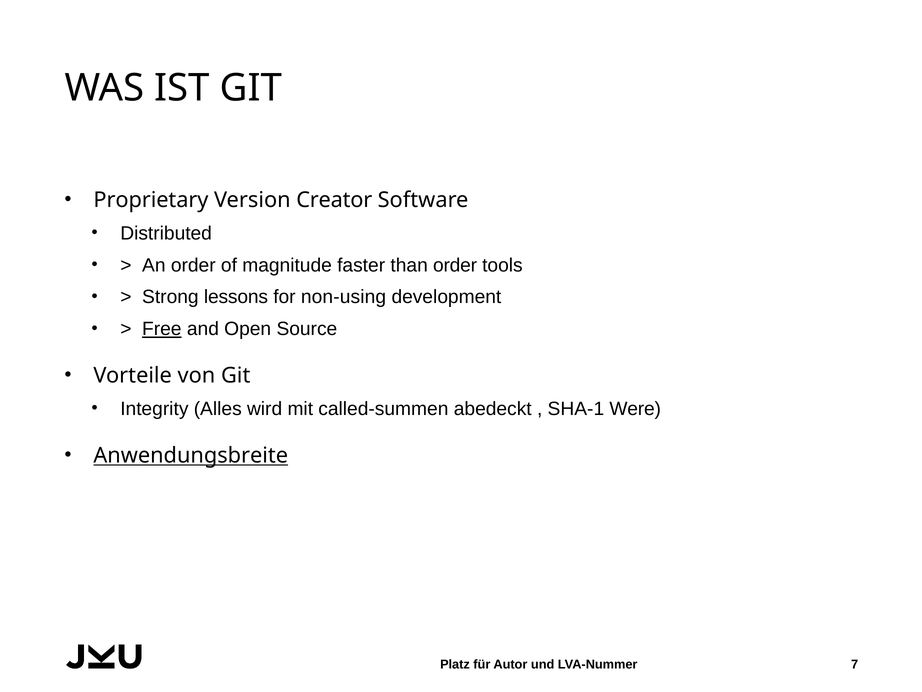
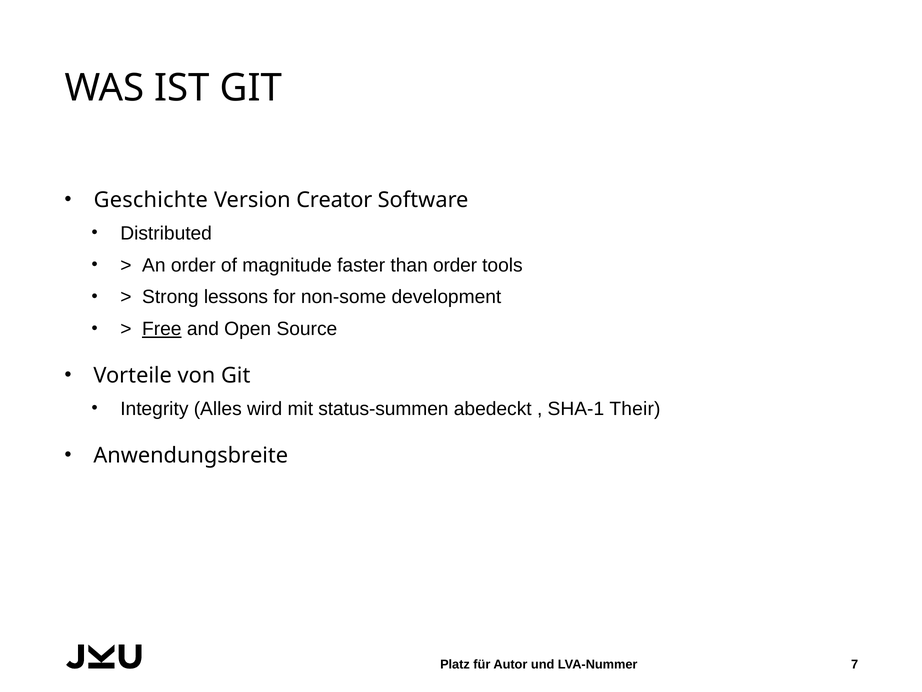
Proprietary: Proprietary -> Geschichte
non-using: non-using -> non-some
called-summen: called-summen -> status-summen
Were: Were -> Their
Anwendungsbreite underline: present -> none
